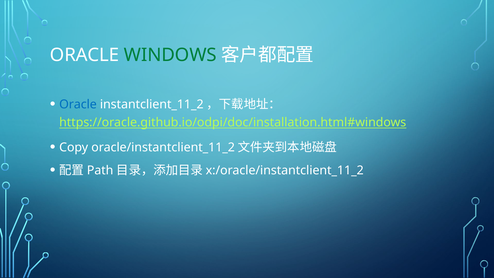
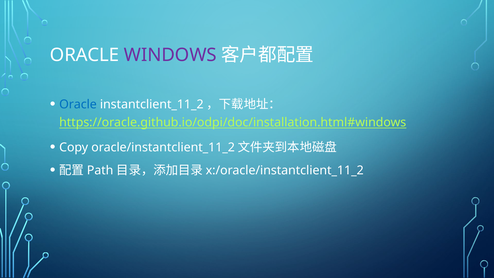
WINDOWS colour: green -> purple
